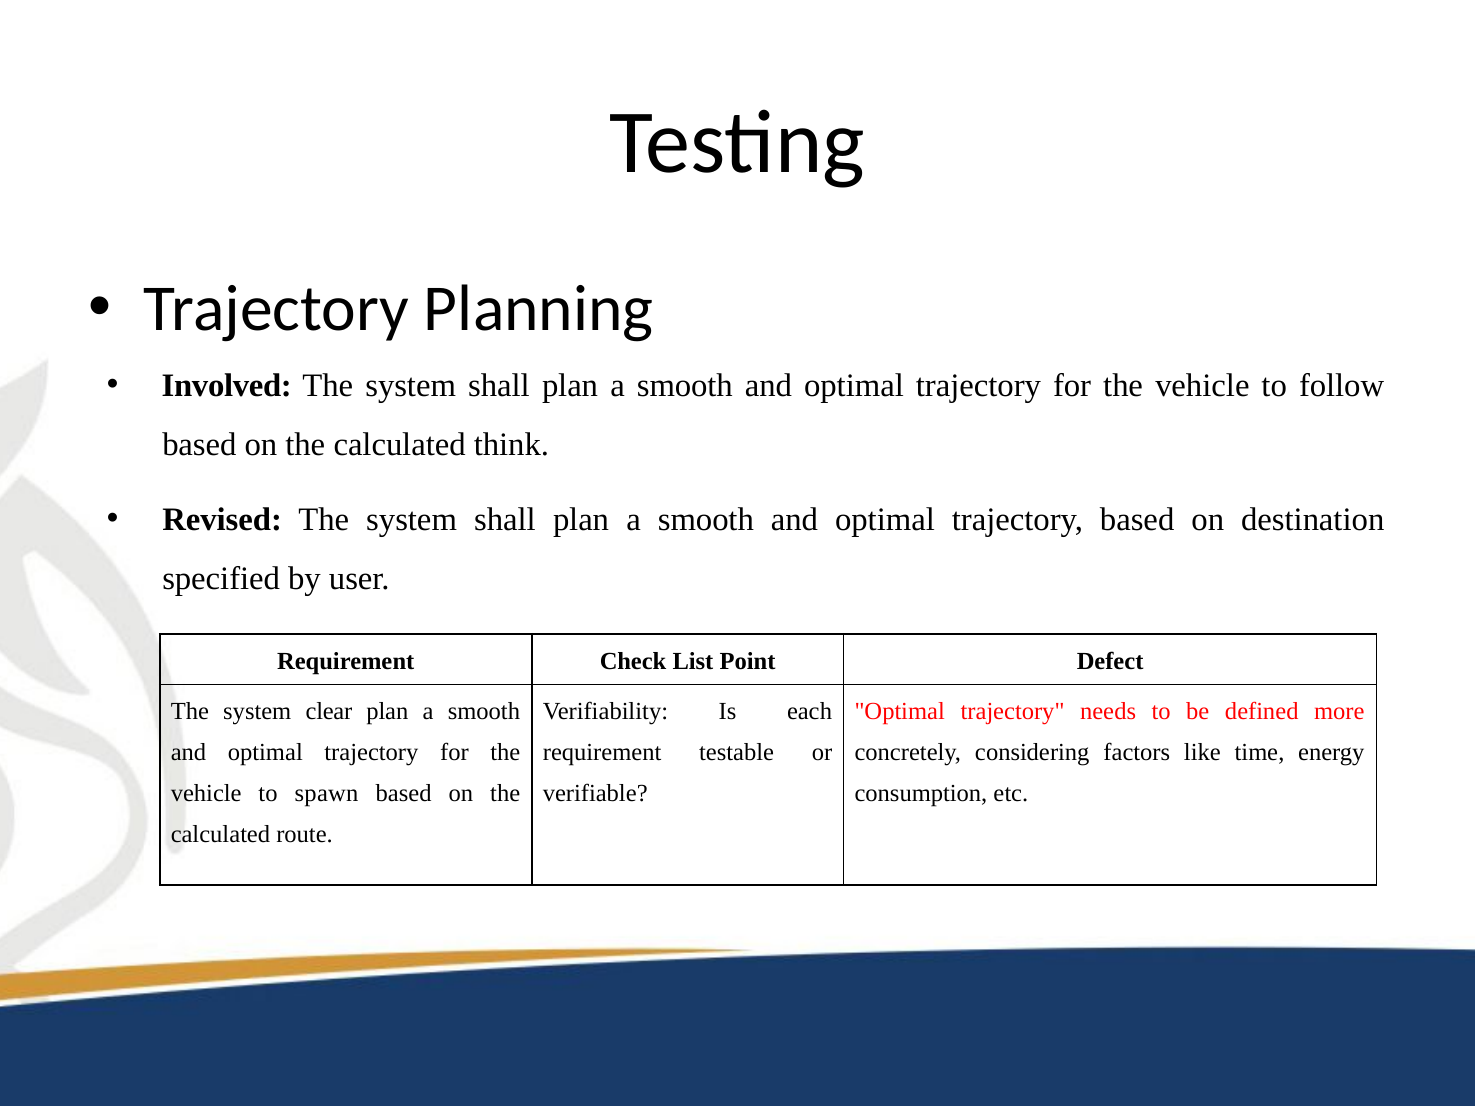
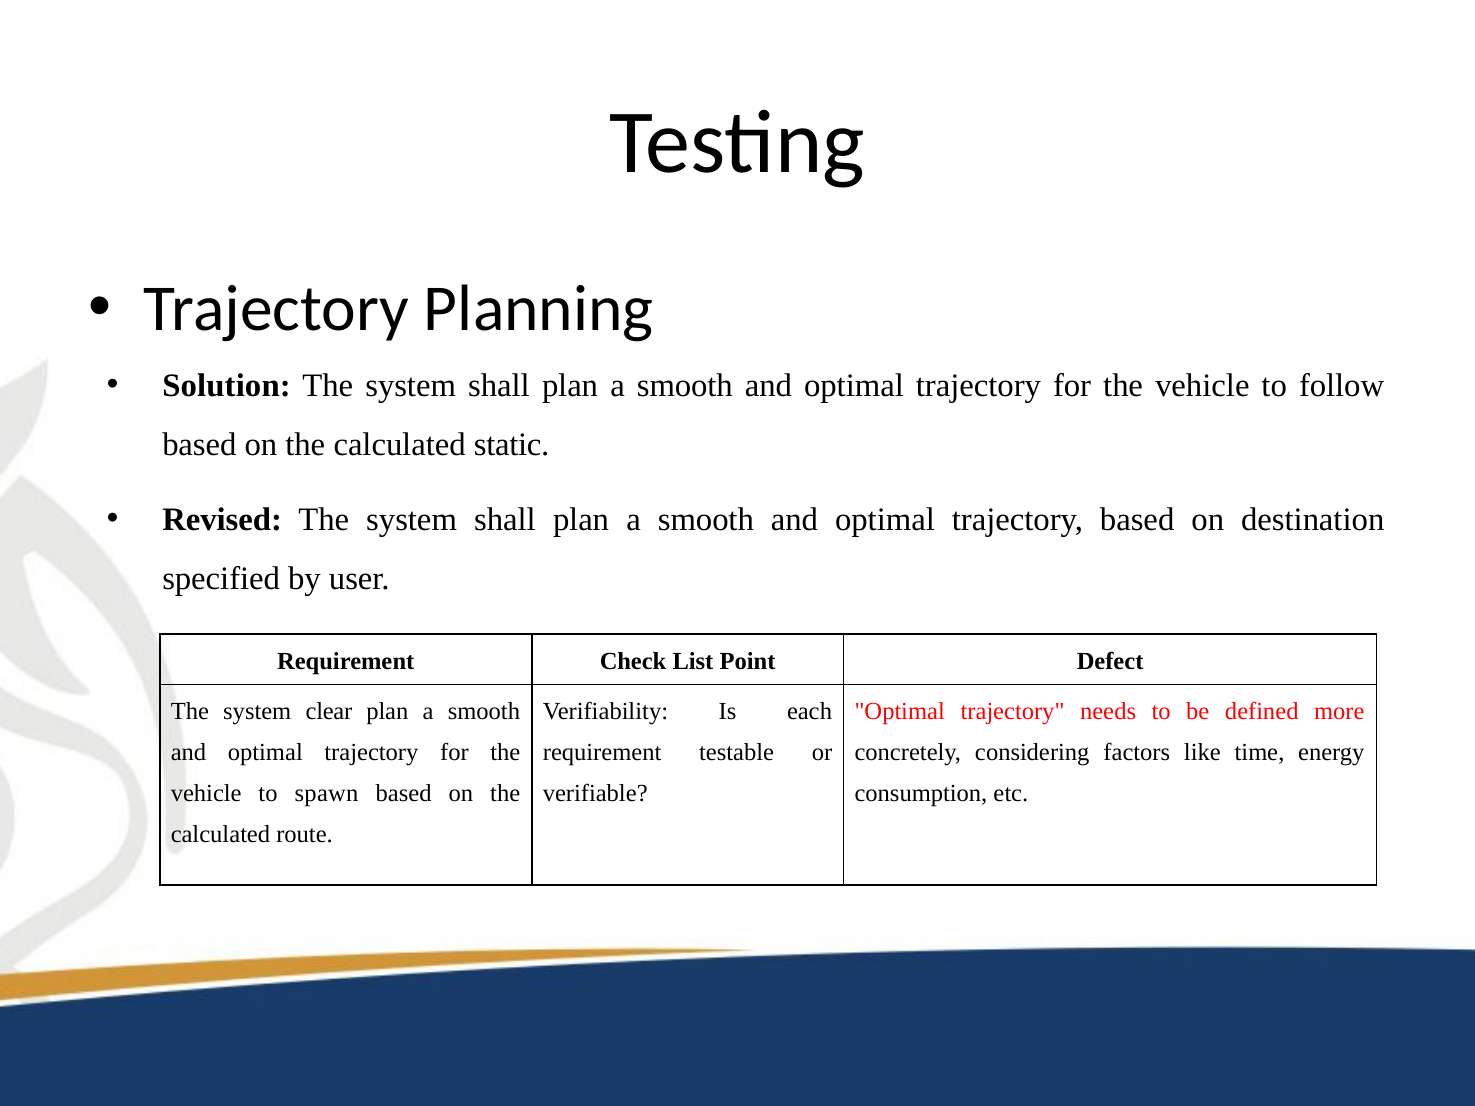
Involved: Involved -> Solution
think: think -> static
